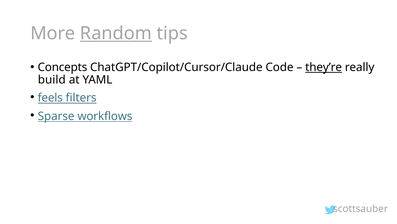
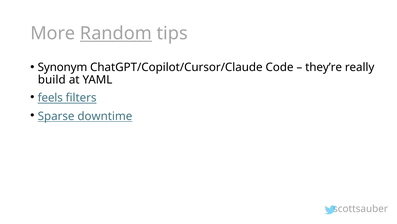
Concepts: Concepts -> Synonym
they’re underline: present -> none
workflows: workflows -> downtime
